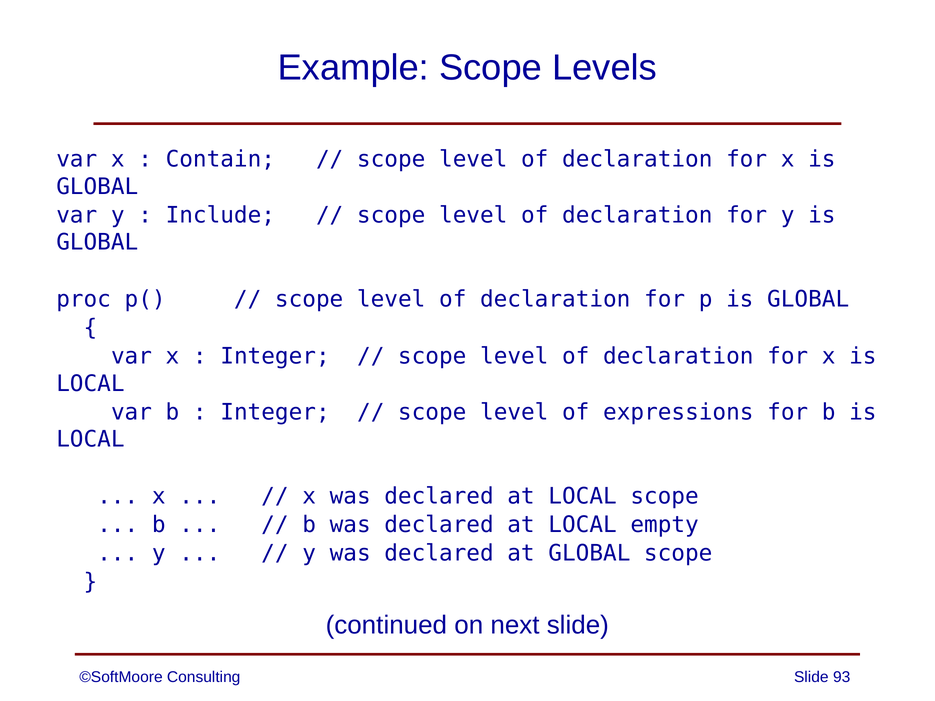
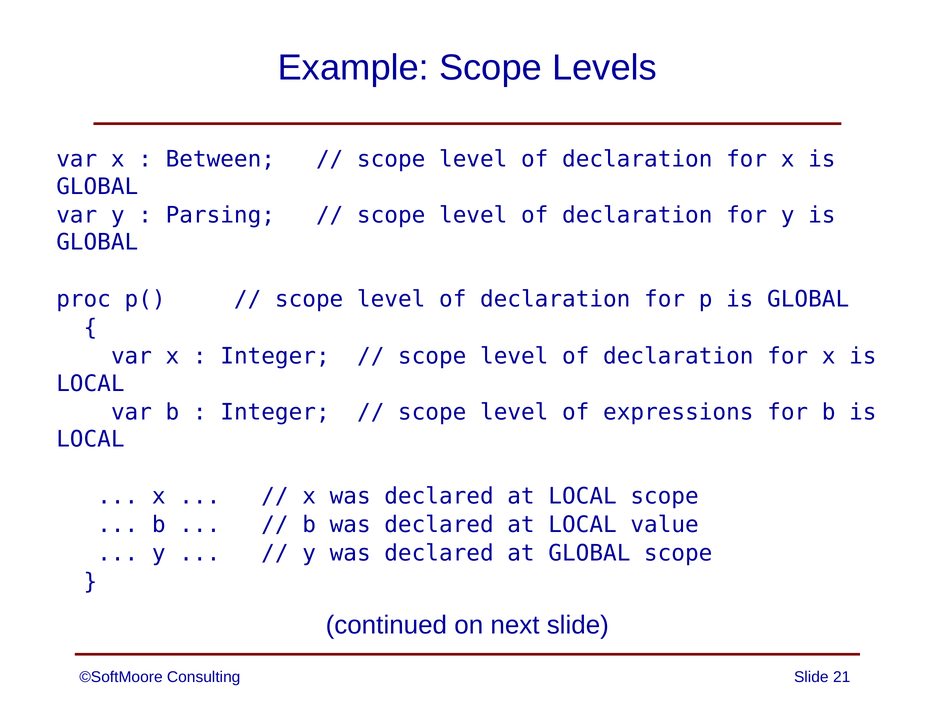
Contain: Contain -> Between
Include: Include -> Parsing
empty: empty -> value
93: 93 -> 21
